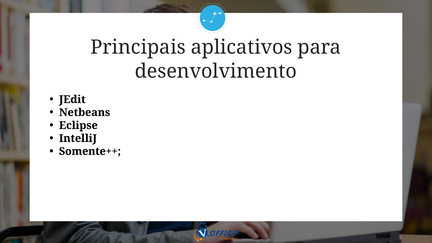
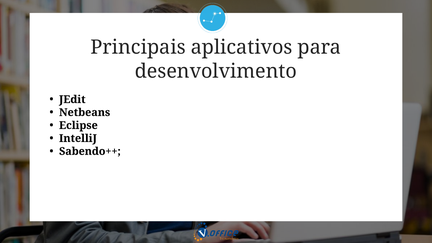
Somente++: Somente++ -> Sabendo++
